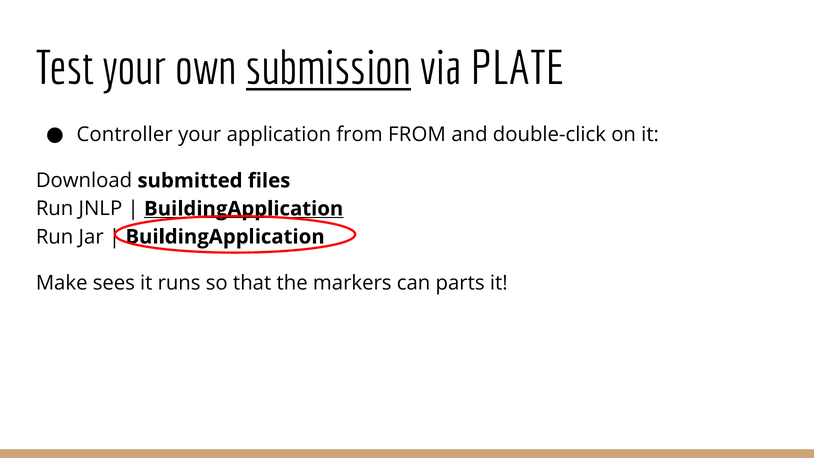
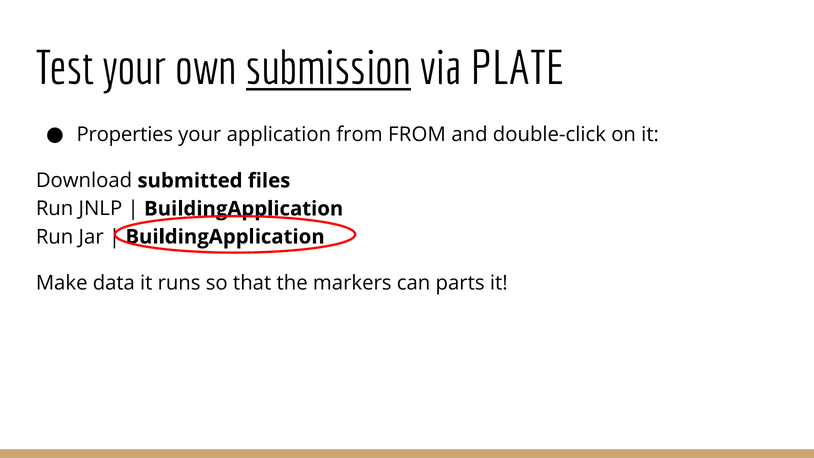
Controller: Controller -> Properties
BuildingApplication at (244, 209) underline: present -> none
sees: sees -> data
